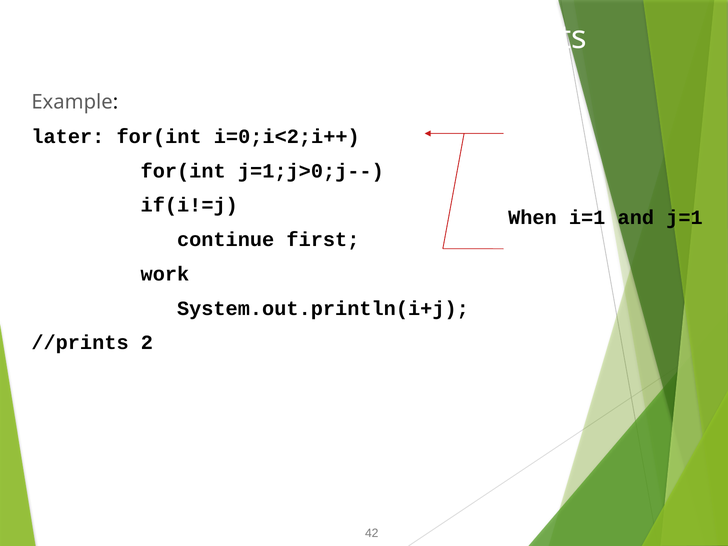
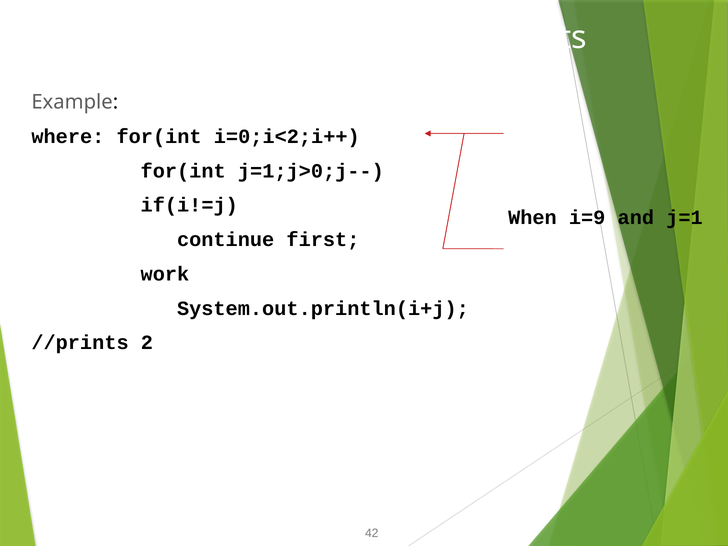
later: later -> where
i=1: i=1 -> i=9
